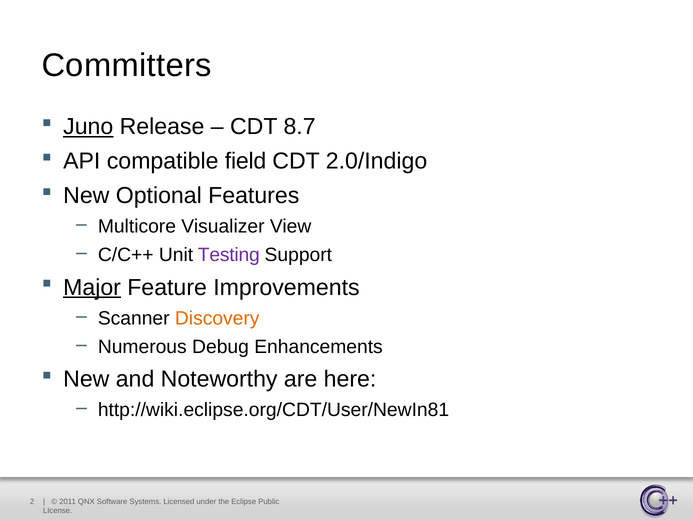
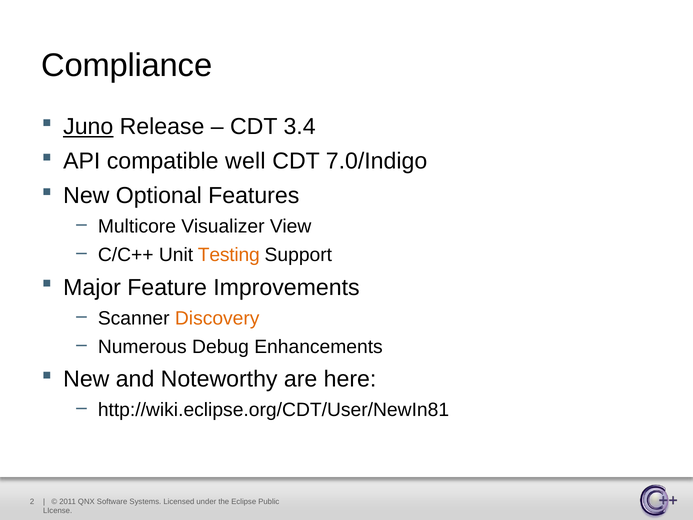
Committers: Committers -> Compliance
8.7: 8.7 -> 3.4
field: field -> well
2.0/Indigo: 2.0/Indigo -> 7.0/Indigo
Testing colour: purple -> orange
Major underline: present -> none
